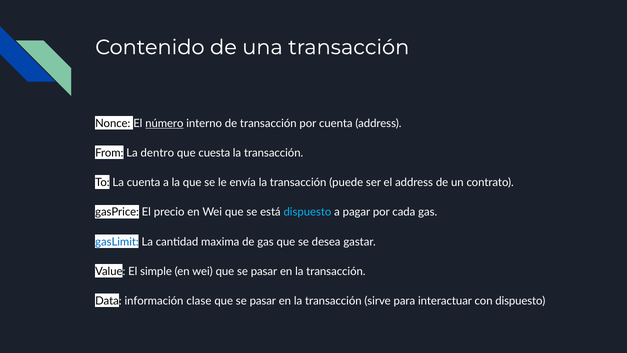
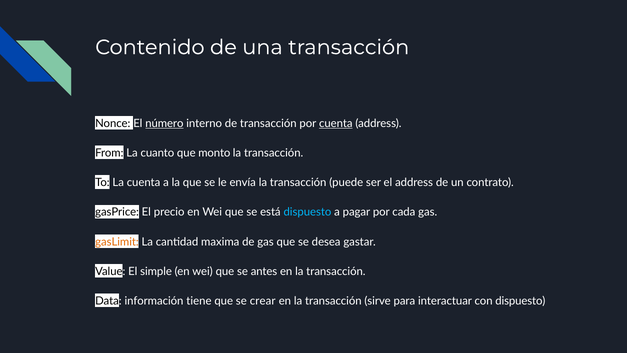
cuenta at (336, 123) underline: none -> present
dentro: dentro -> cuanto
cuesta: cuesta -> monto
gasLimit colour: blue -> orange
wei que se pasar: pasar -> antes
clase: clase -> tiene
pasar at (263, 301): pasar -> crear
